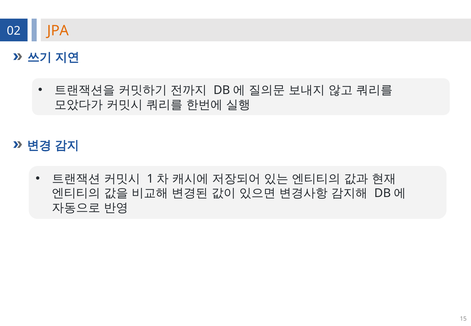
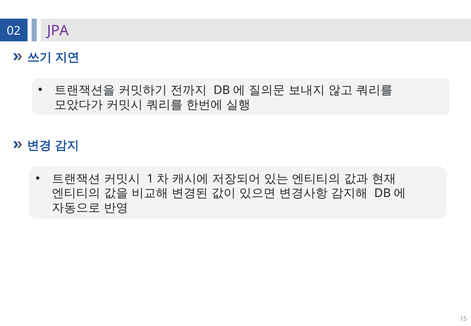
JPA colour: orange -> purple
